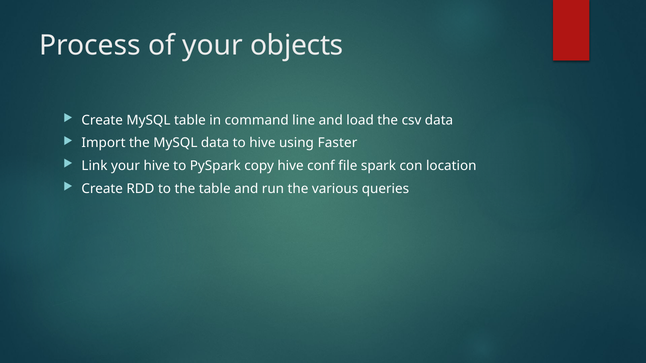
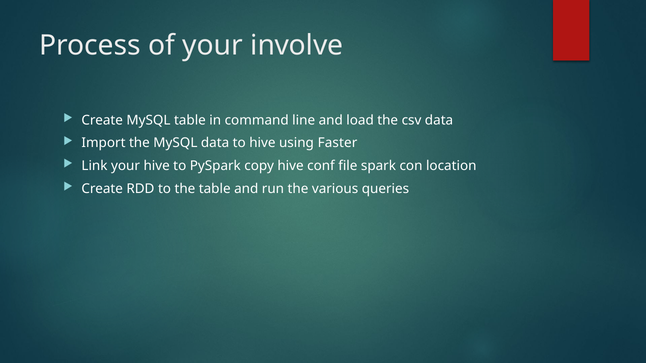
objects: objects -> involve
